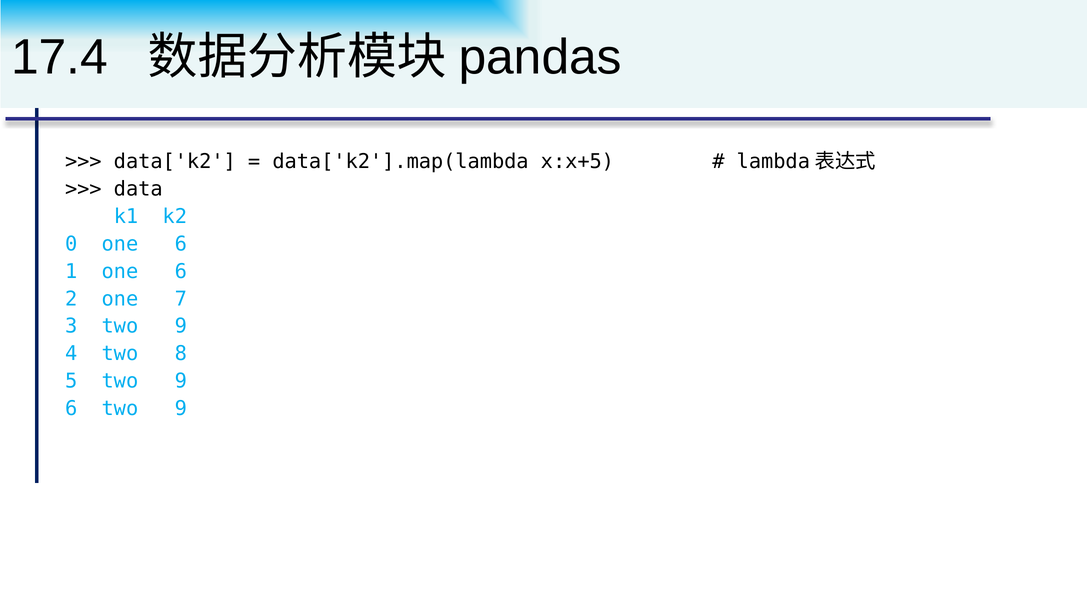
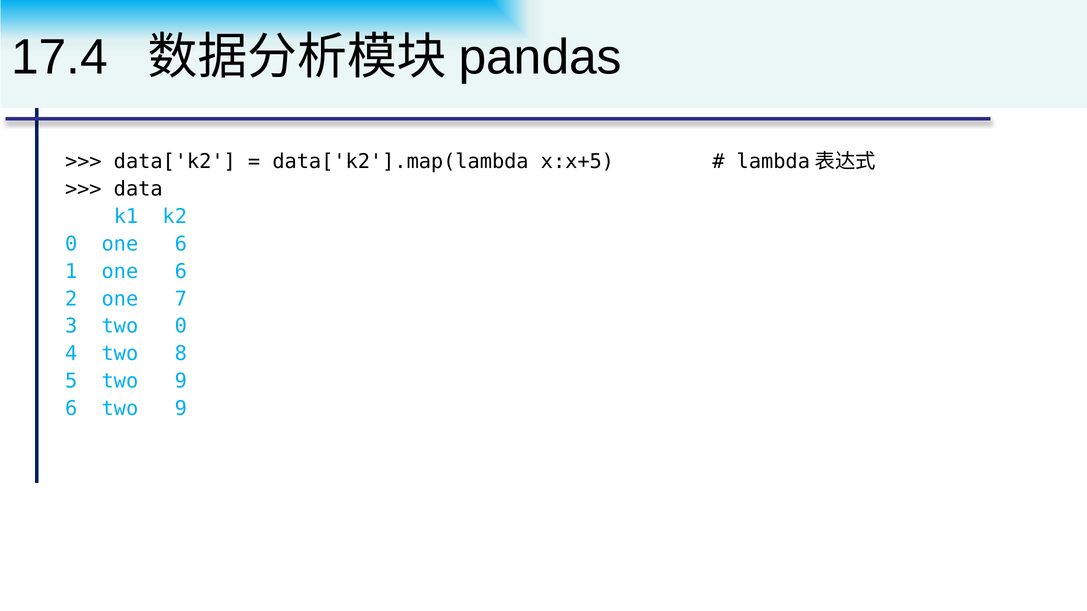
3 two 9: 9 -> 0
